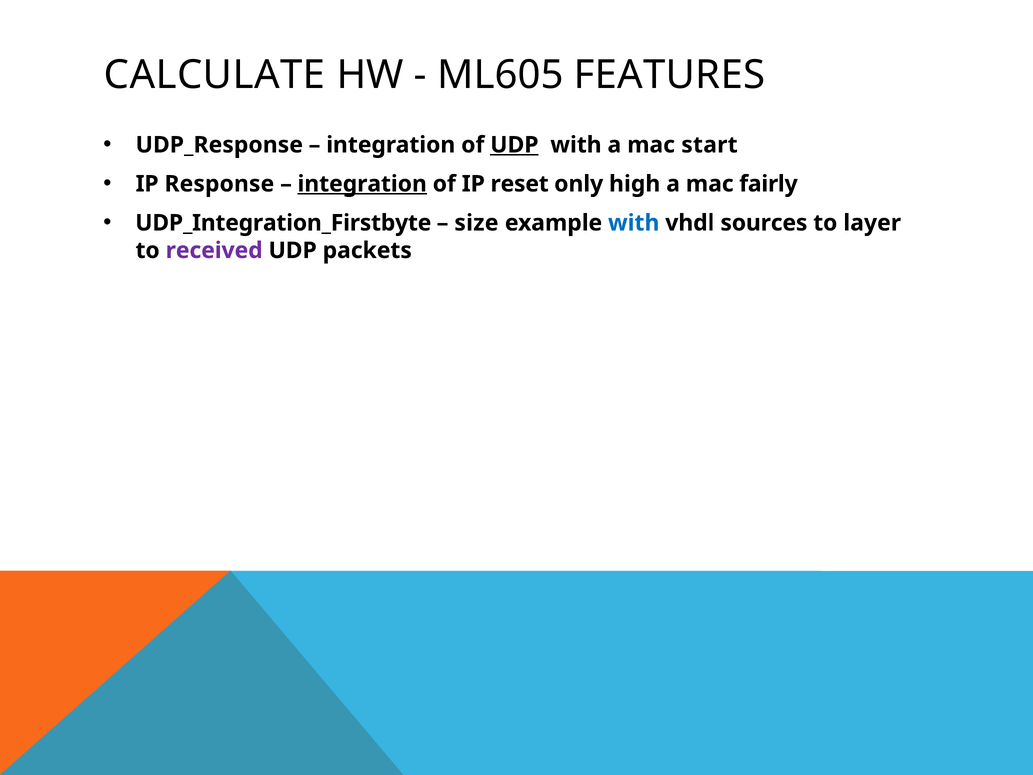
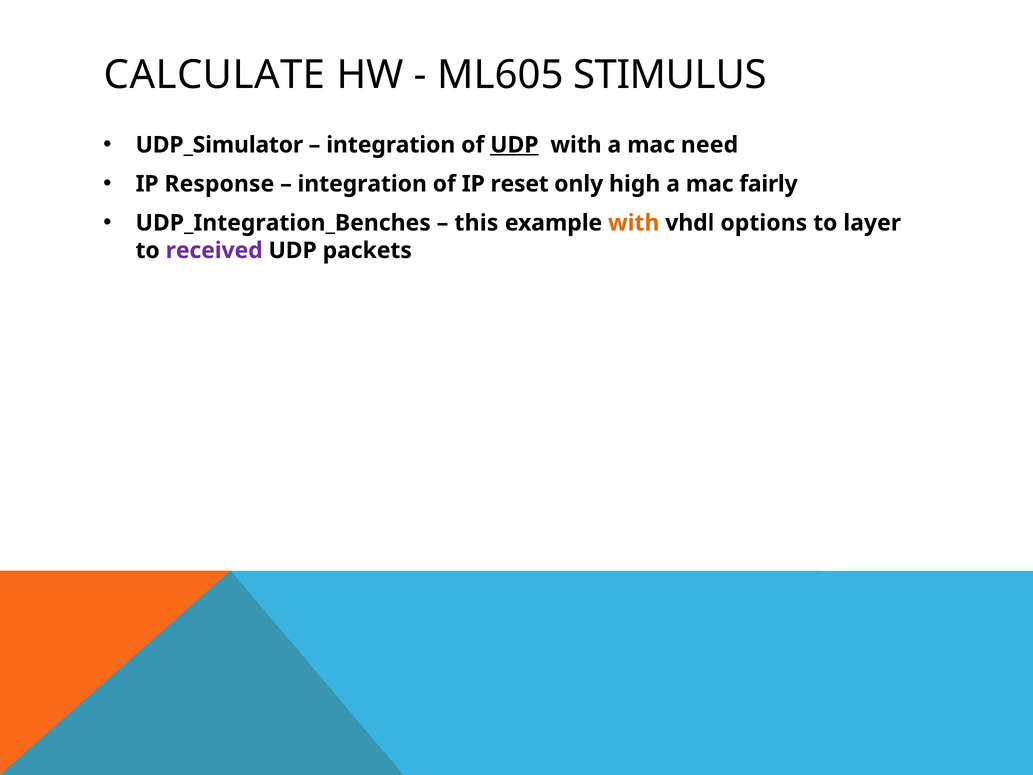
FEATURES: FEATURES -> STIMULUS
UDP_Response: UDP_Response -> UDP_Simulator
start: start -> need
integration at (362, 184) underline: present -> none
UDP_Integration_Firstbyte: UDP_Integration_Firstbyte -> UDP_Integration_Benches
size: size -> this
with at (634, 223) colour: blue -> orange
sources: sources -> options
